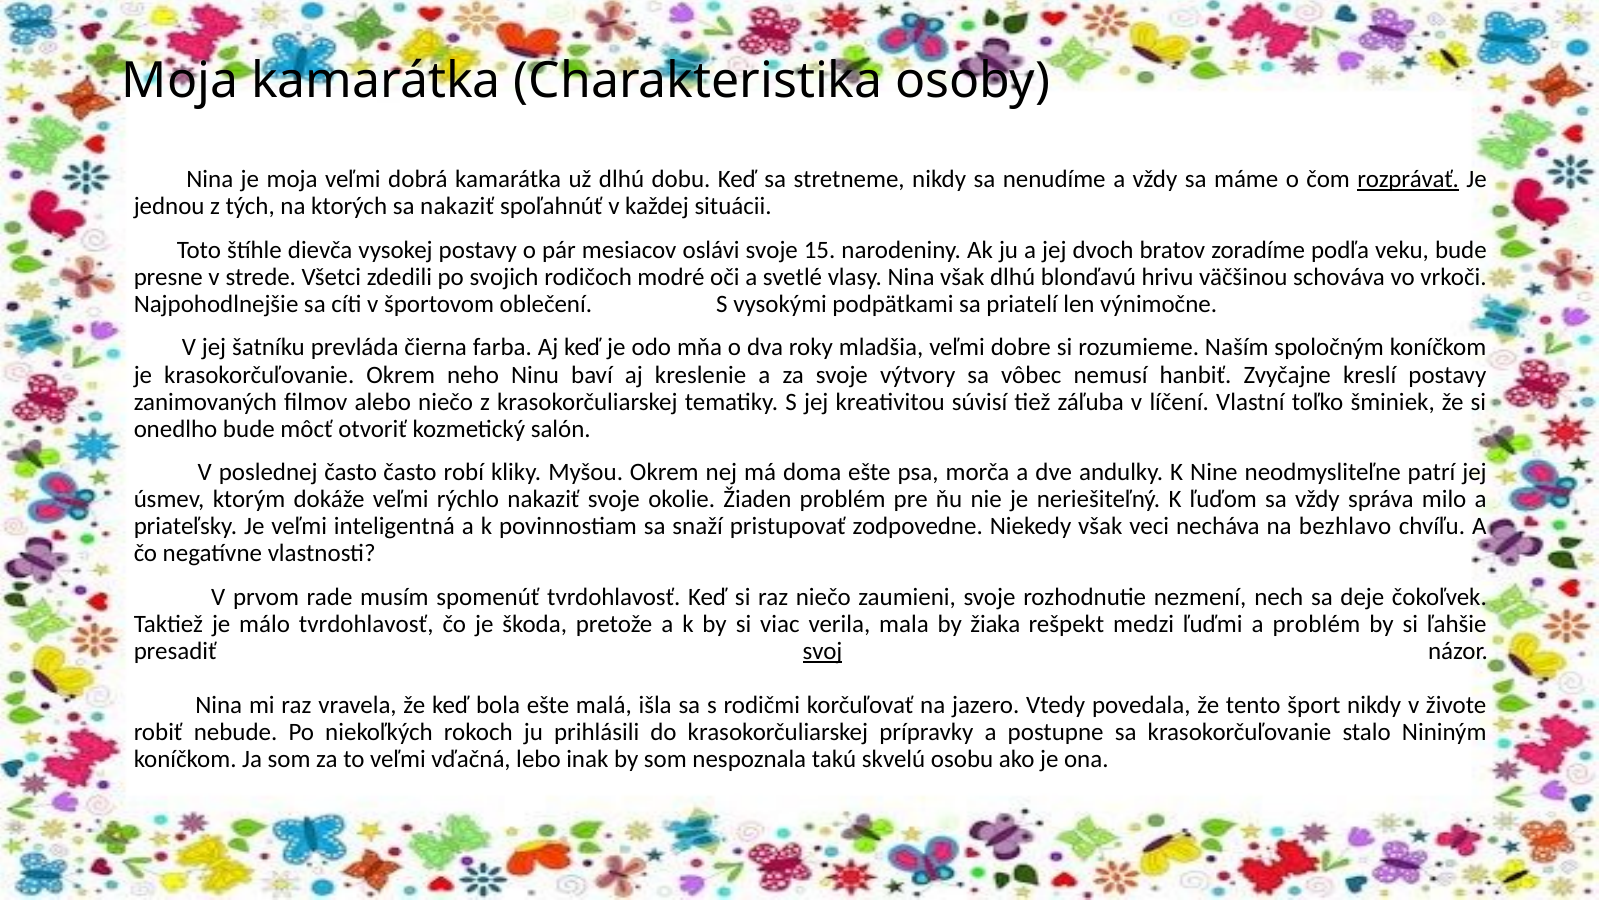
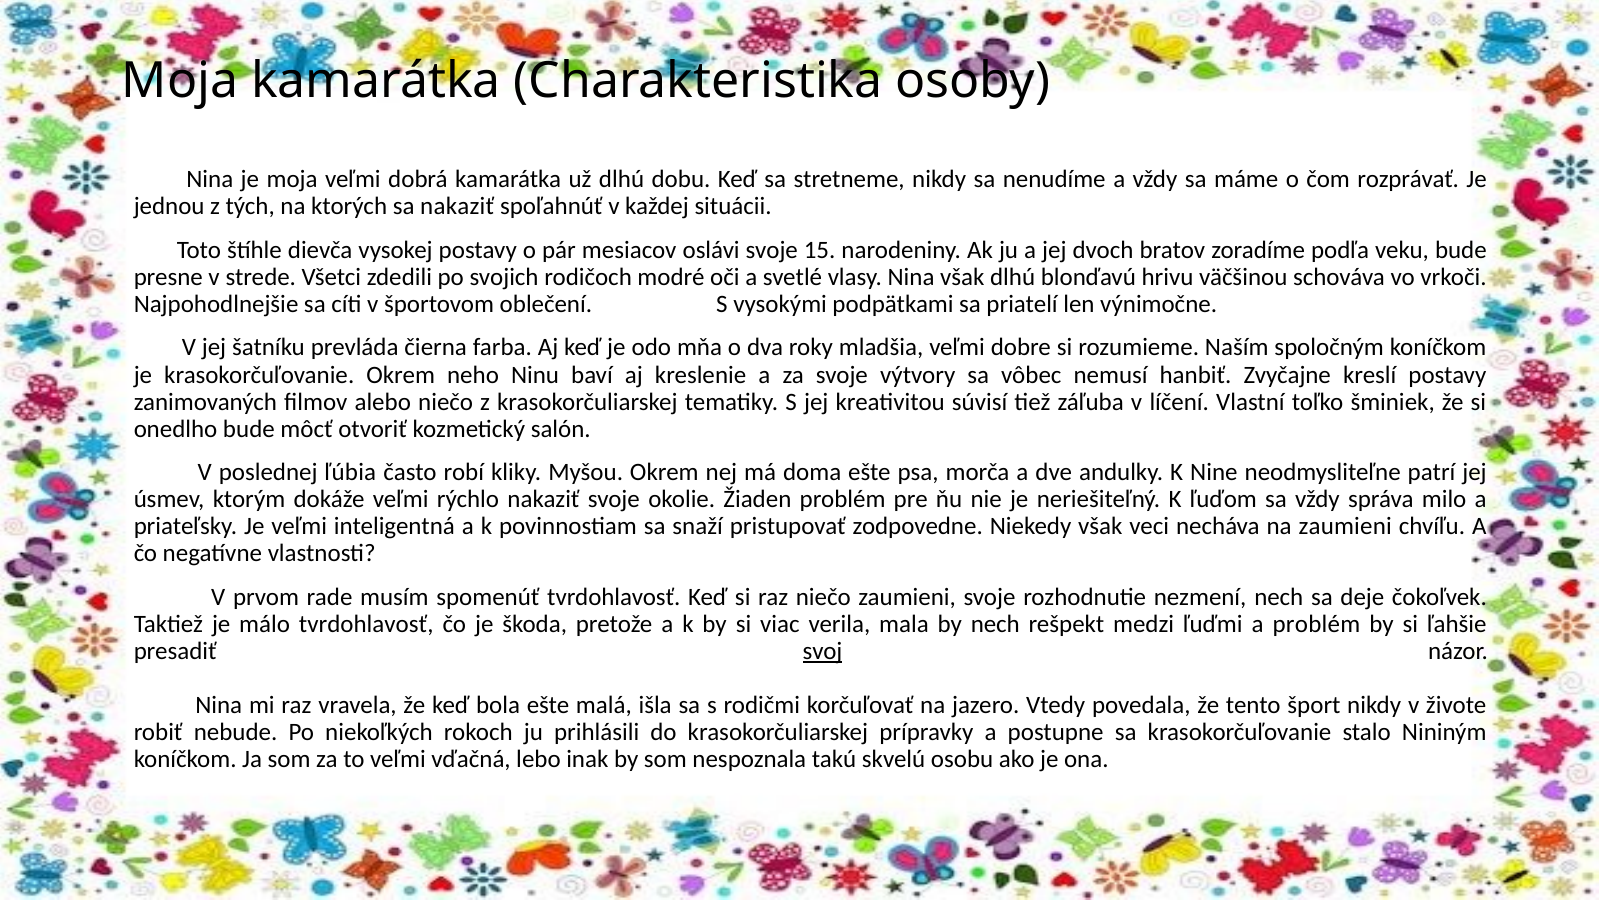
rozprávať underline: present -> none
poslednej často: často -> ľúbia
na bezhlavo: bezhlavo -> zaumieni
by žiaka: žiaka -> nech
